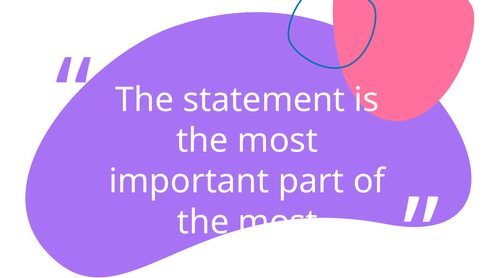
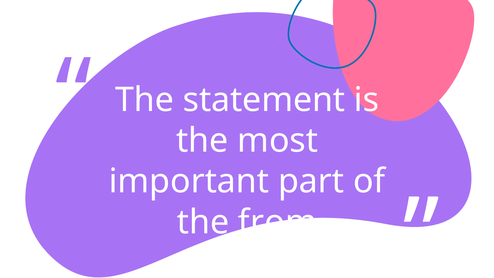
most at (278, 222): most -> from
